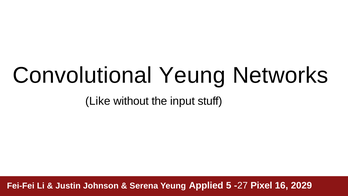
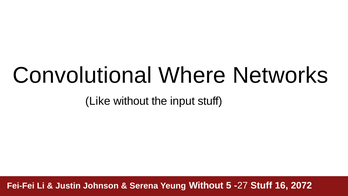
Convolutional Yeung: Yeung -> Where
Yeung Applied: Applied -> Without
-27 Pixel: Pixel -> Stuff
2029: 2029 -> 2072
